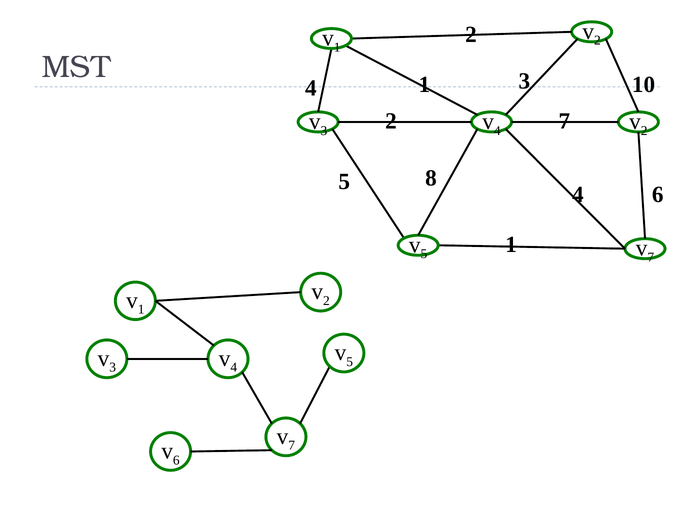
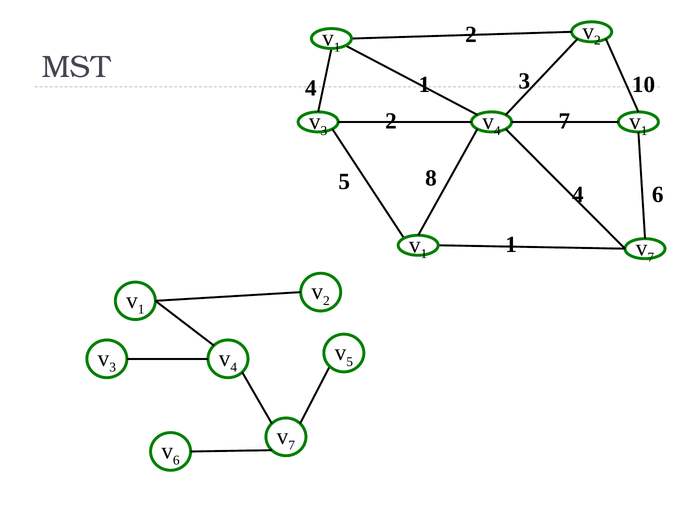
2 at (644, 131): 2 -> 1
5 at (424, 254): 5 -> 1
